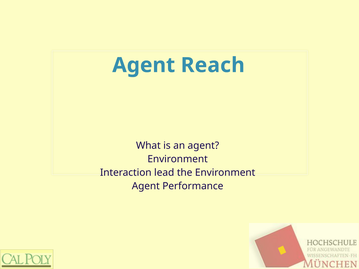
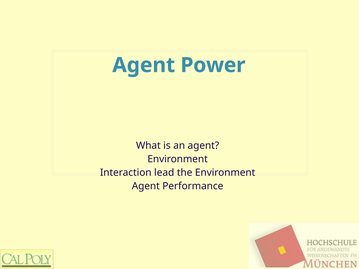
Reach: Reach -> Power
